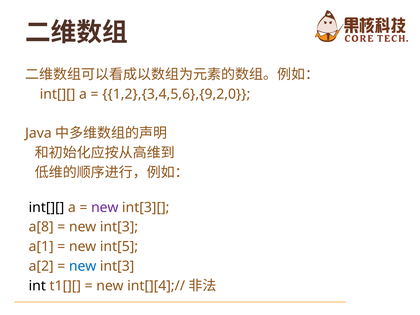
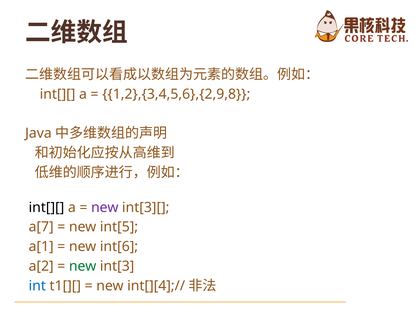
1,2},{3,4,5,6},{9,2,0: 1,2},{3,4,5,6},{9,2,0 -> 1,2},{3,4,5,6},{2,9,8
a[8: a[8 -> a[7
int[3 at (119, 227): int[3 -> int[5
int[5: int[5 -> int[6
new at (83, 266) colour: blue -> green
int colour: black -> blue
